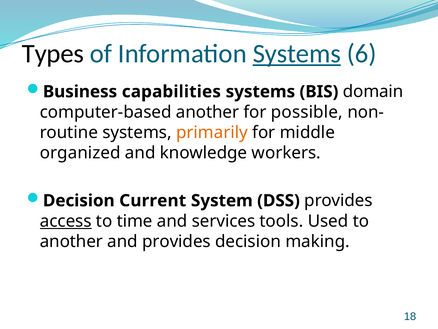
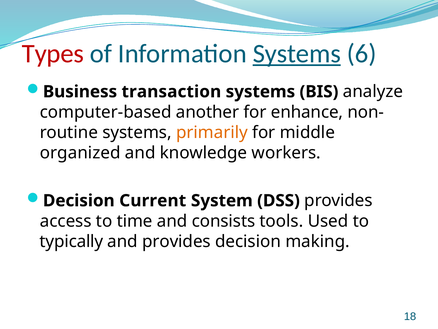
Types colour: black -> red
capabilities: capabilities -> transaction
domain: domain -> analyze
possible: possible -> enhance
access underline: present -> none
services: services -> consists
another at (71, 241): another -> typically
